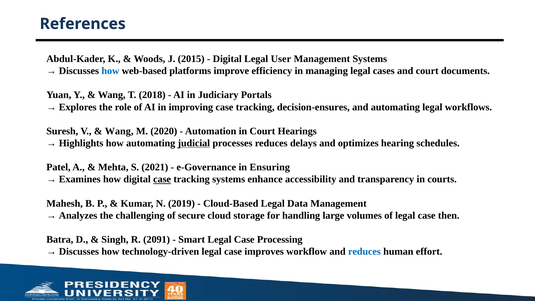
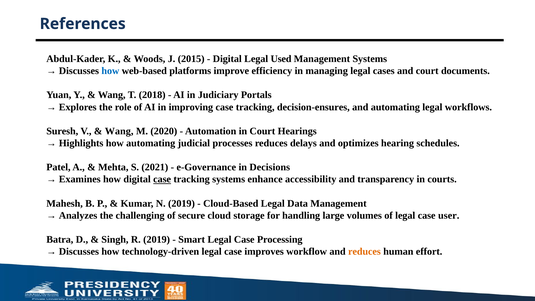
User: User -> Used
judicial underline: present -> none
Ensuring: Ensuring -> Decisions
then: then -> user
R 2091: 2091 -> 2019
reduces at (364, 251) colour: blue -> orange
